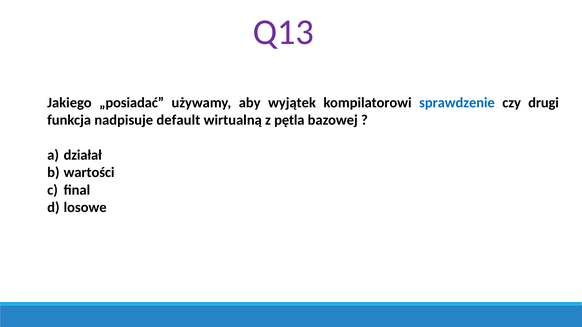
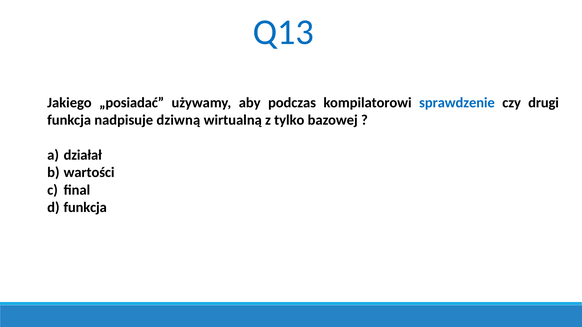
Q13 colour: purple -> blue
wyjątek: wyjątek -> podczas
default: default -> dziwną
pętla: pętla -> tylko
losowe at (85, 208): losowe -> funkcja
